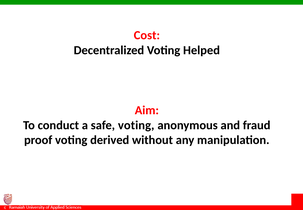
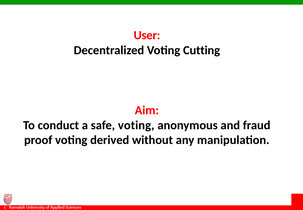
Cost: Cost -> User
Helped: Helped -> Cutting
